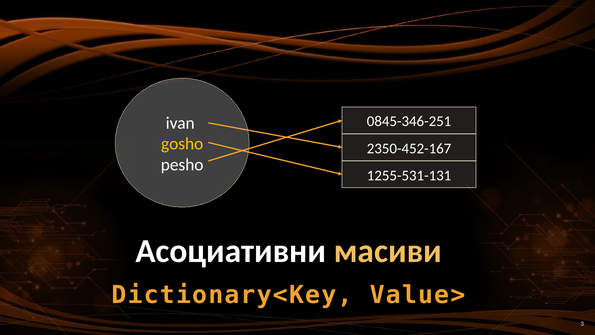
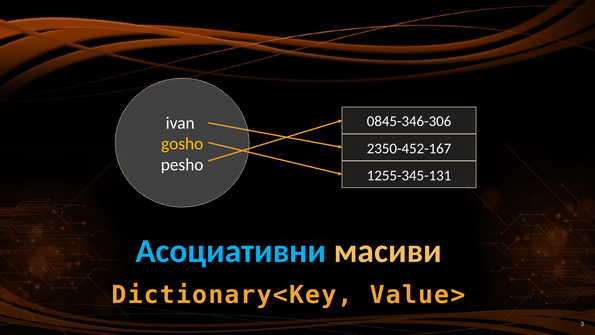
0845-346-251: 0845-346-251 -> 0845-346-306
1255-531-131: 1255-531-131 -> 1255-345-131
Асоциативни colour: white -> light blue
